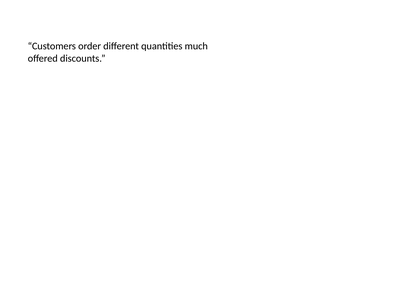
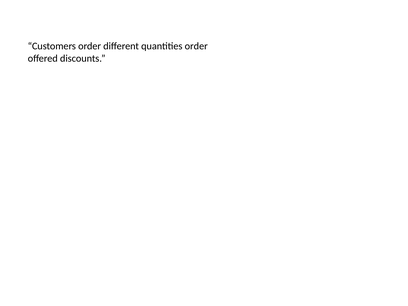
quantities much: much -> order
